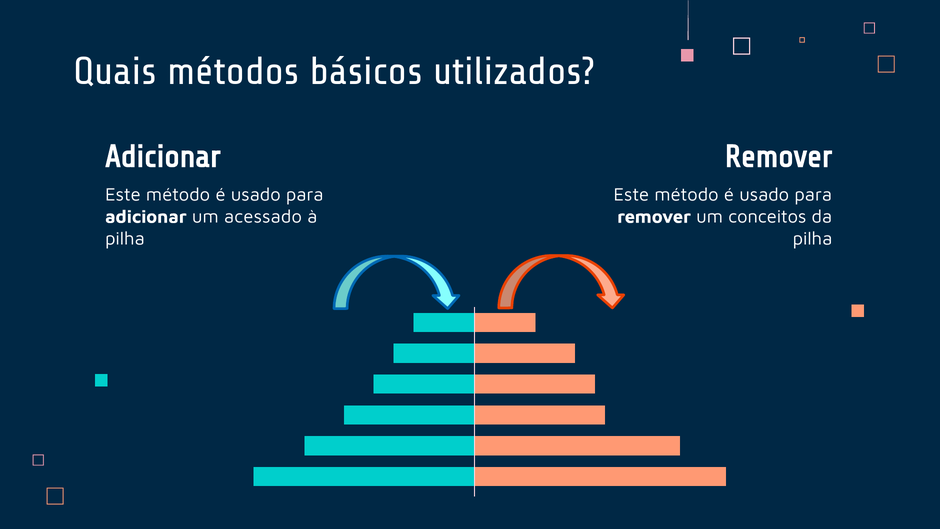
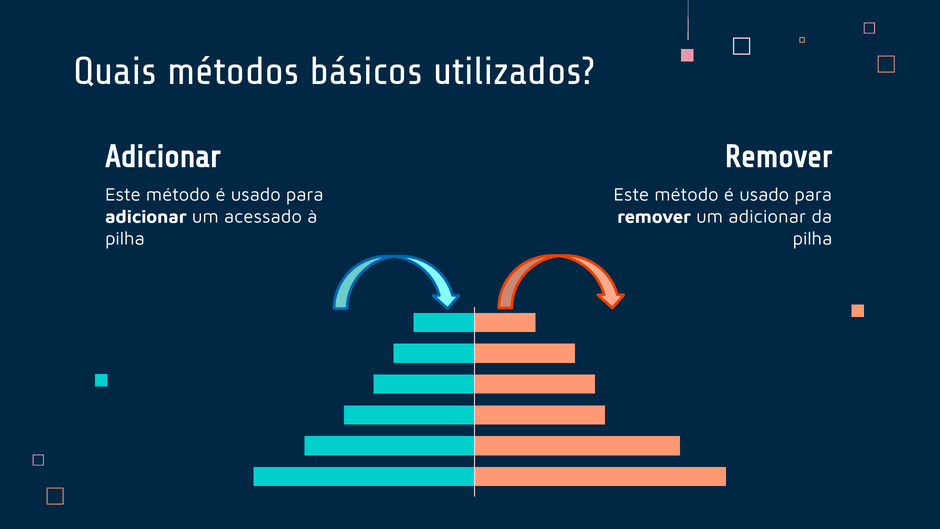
um conceitos: conceitos -> adicionar
